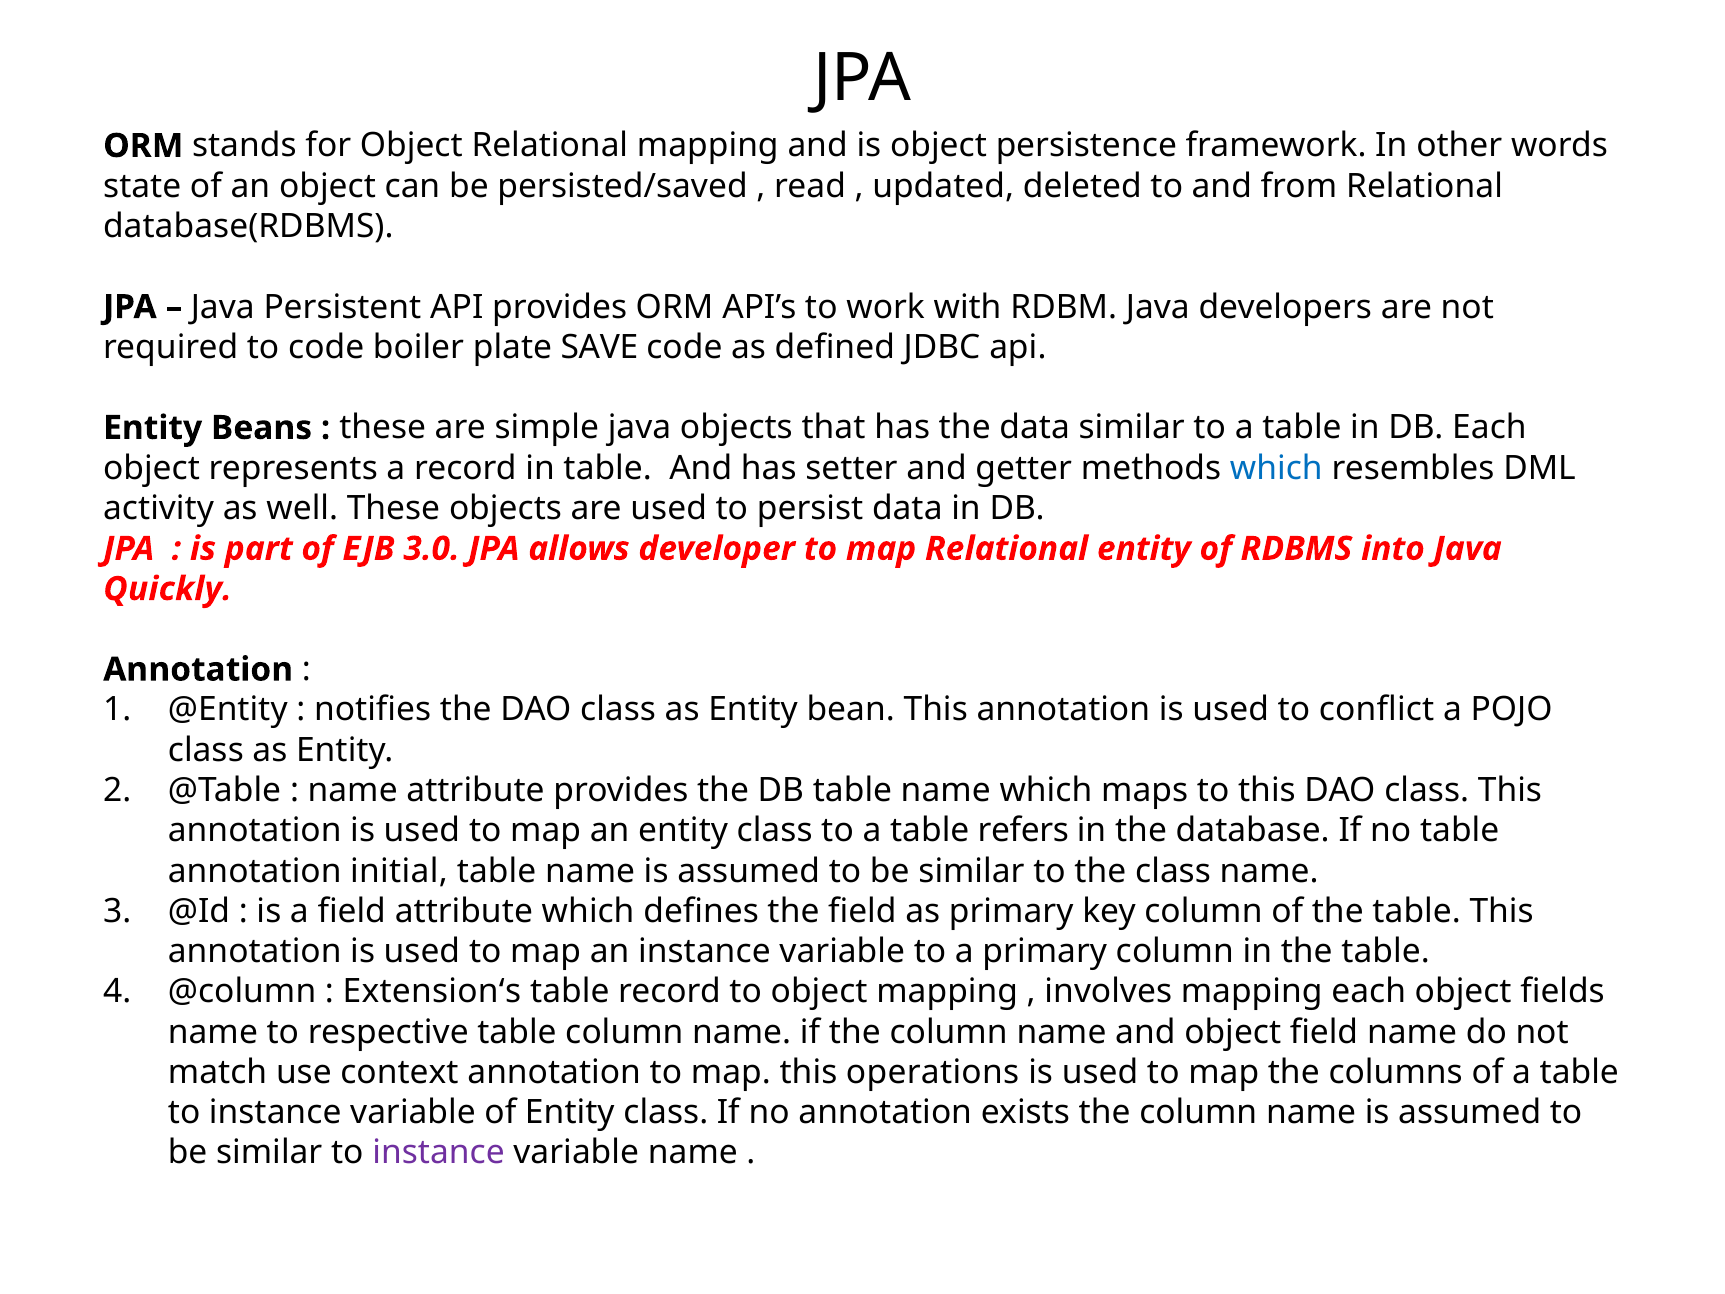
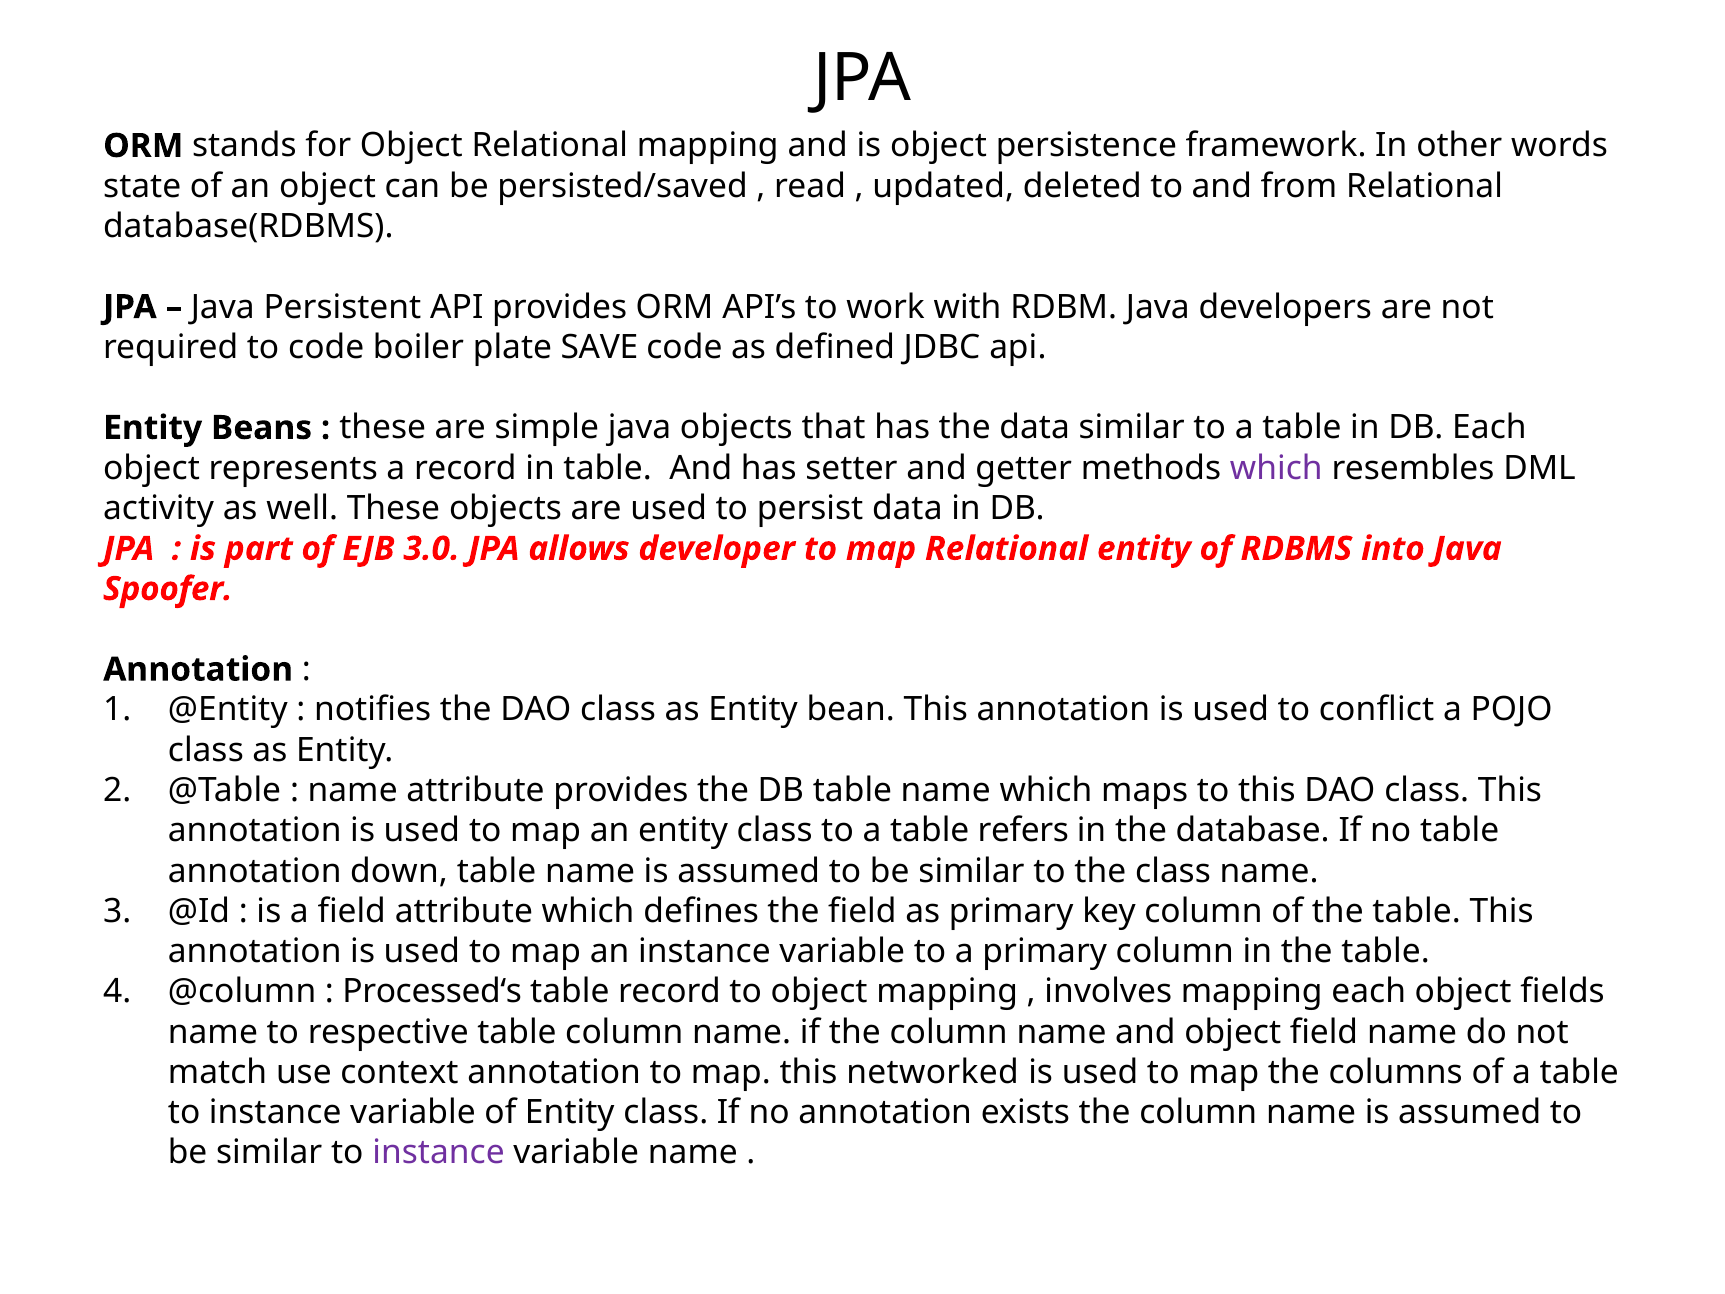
which at (1276, 468) colour: blue -> purple
Quickly: Quickly -> Spoofer
initial: initial -> down
Extension‘s: Extension‘s -> Processed‘s
operations: operations -> networked
